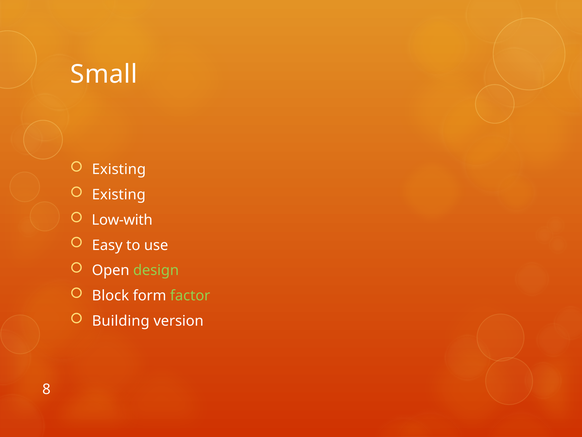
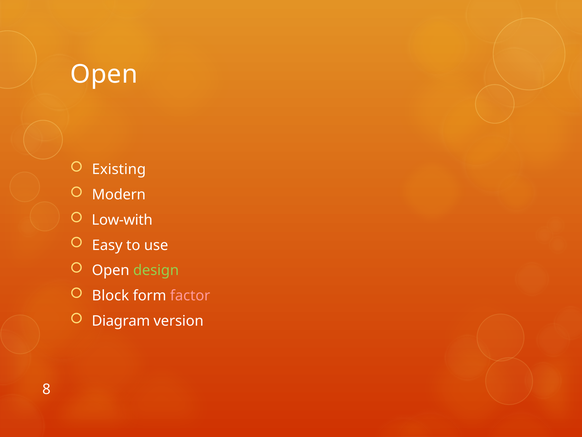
Small at (104, 74): Small -> Open
Existing at (119, 194): Existing -> Modern
factor colour: light green -> pink
Building: Building -> Diagram
